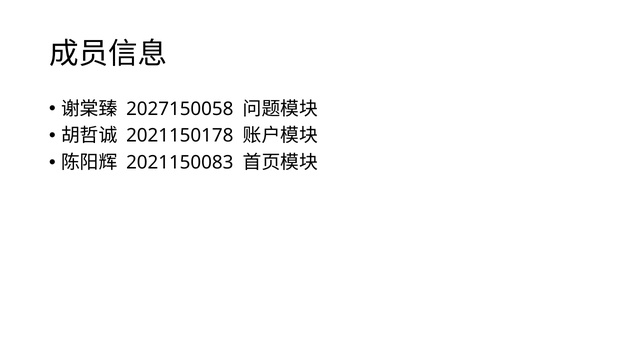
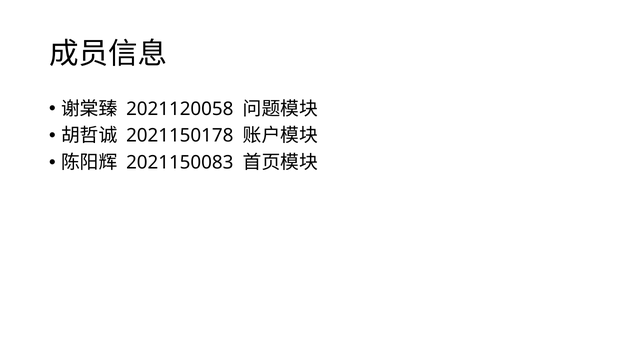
2027150058: 2027150058 -> 2021120058
